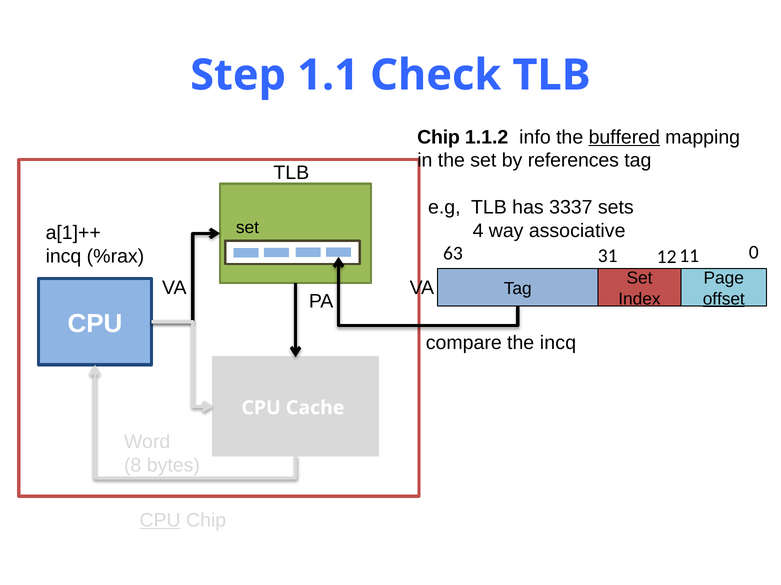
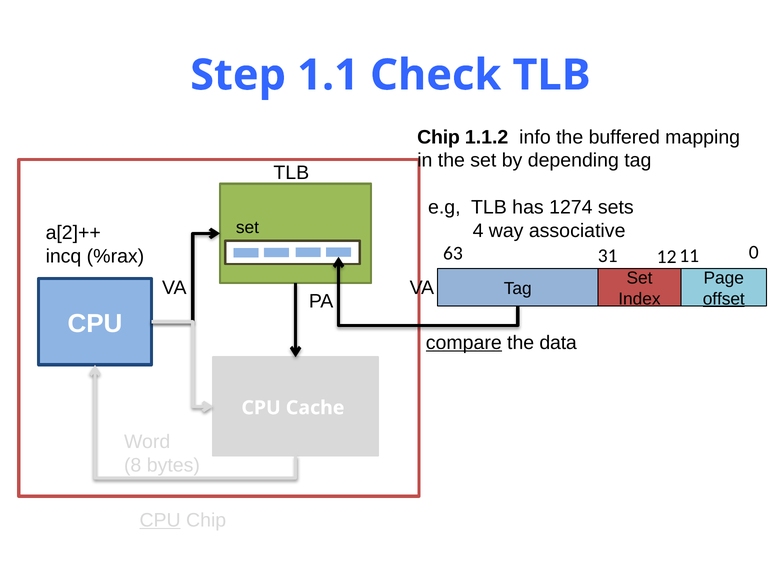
buffered underline: present -> none
references: references -> depending
3337: 3337 -> 1274
a[1]++: a[1]++ -> a[2]++
compare underline: none -> present
the incq: incq -> data
